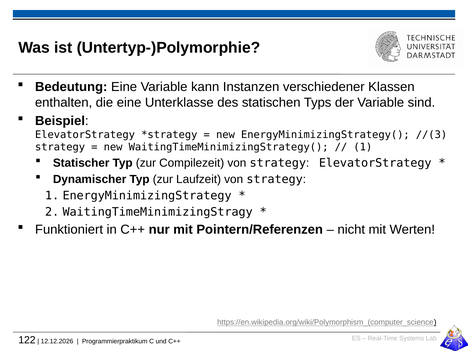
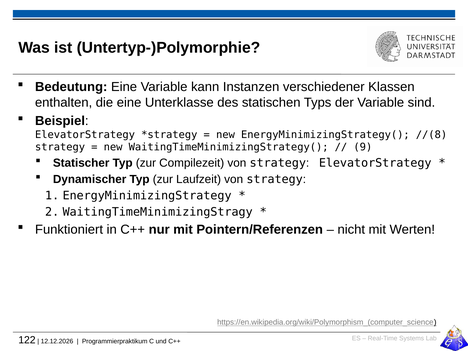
//(3: //(3 -> //(8
1 at (363, 147): 1 -> 9
